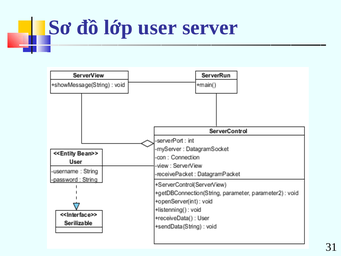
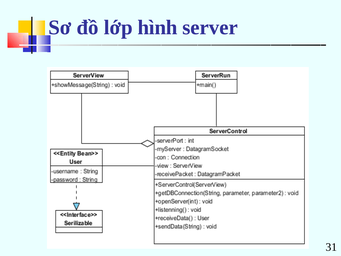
user: user -> hình
